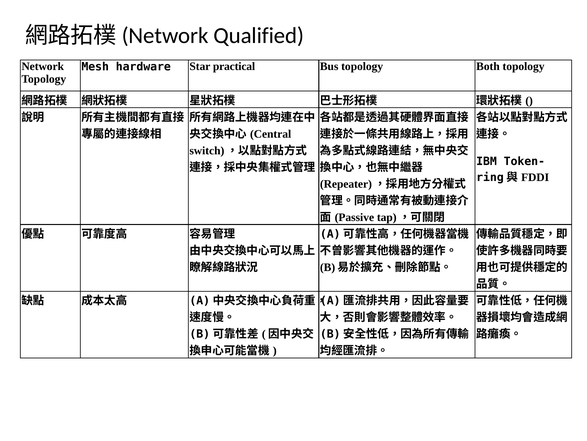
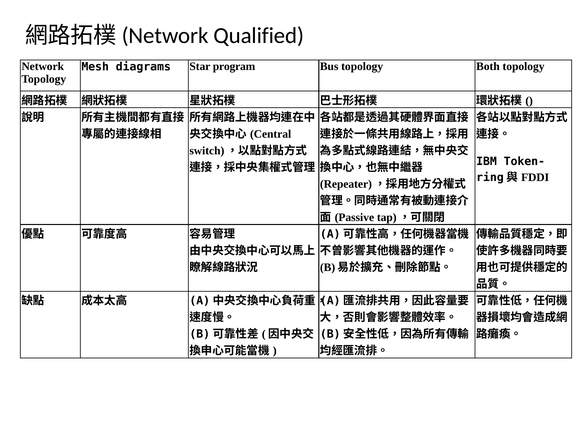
hardware: hardware -> diagrams
practical: practical -> program
